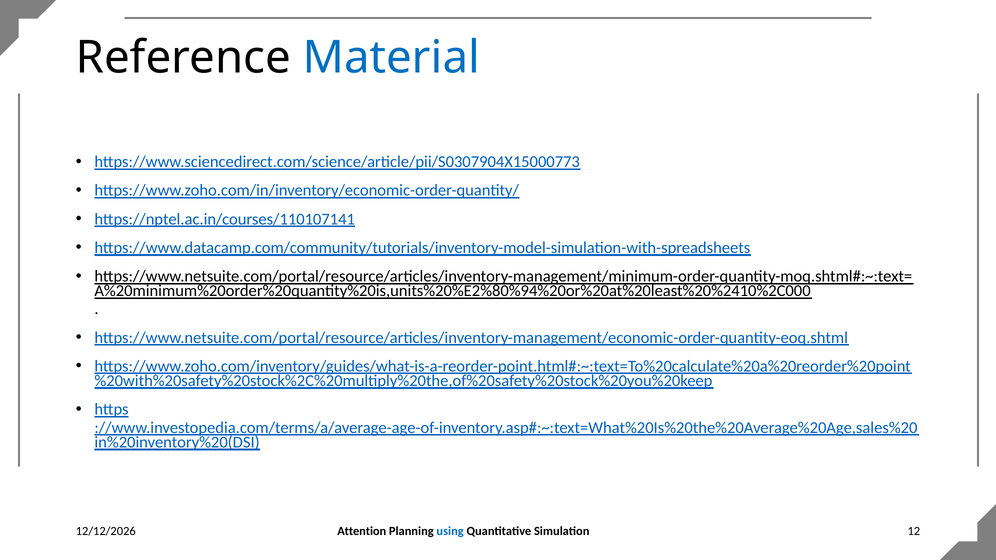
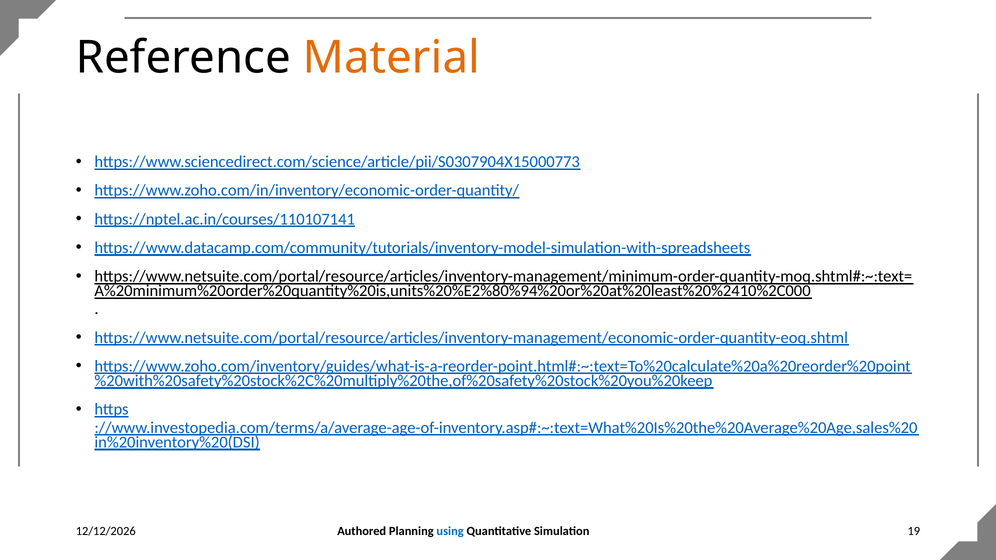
Material colour: blue -> orange
Attention: Attention -> Authored
12: 12 -> 19
